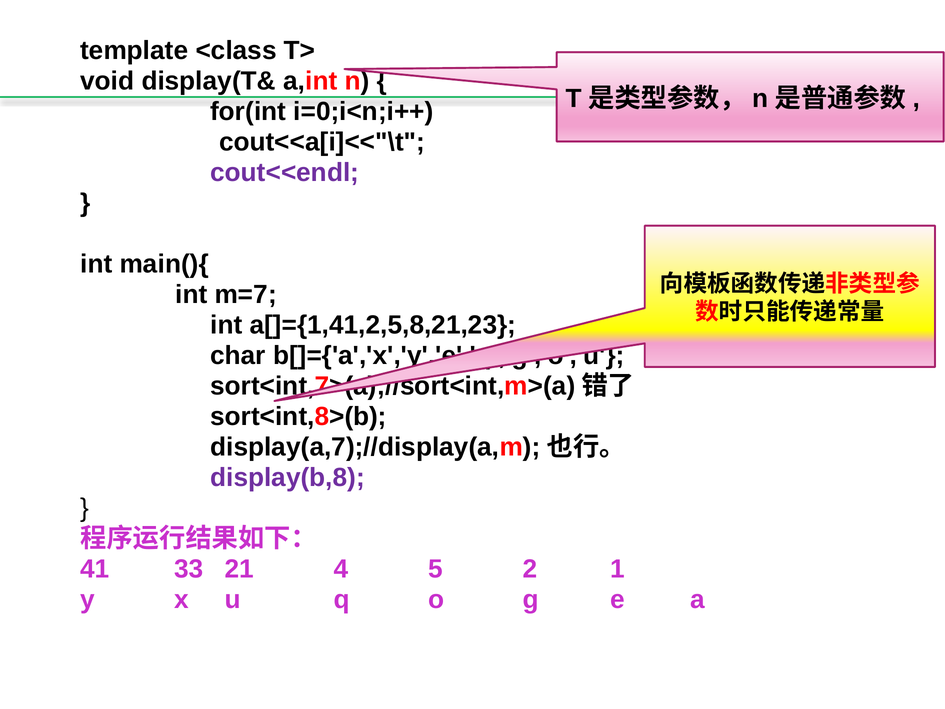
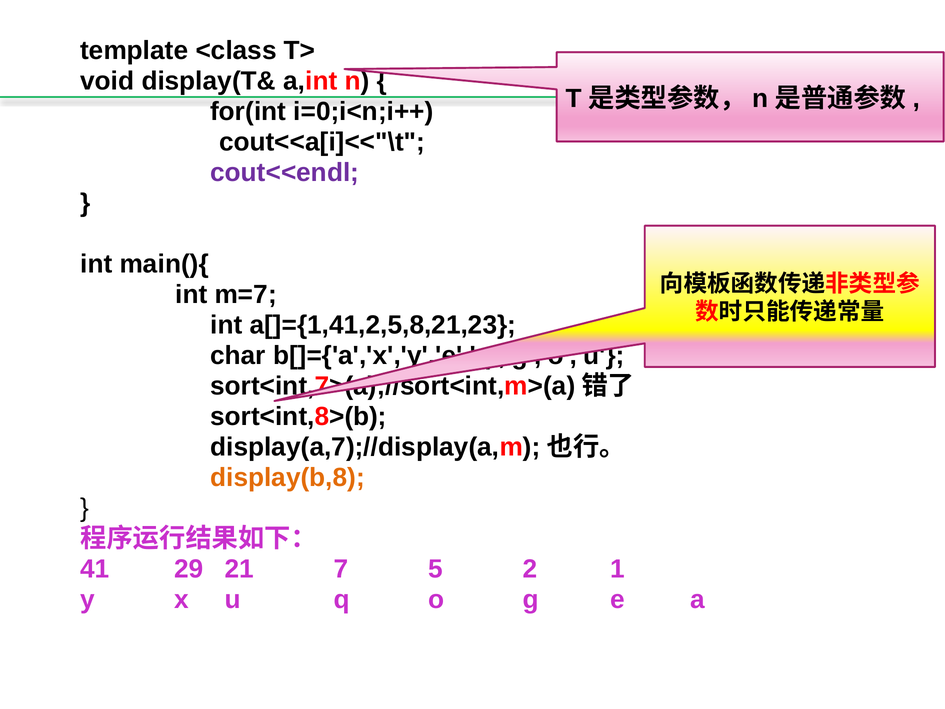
display(b,8 colour: purple -> orange
33: 33 -> 29
4: 4 -> 7
